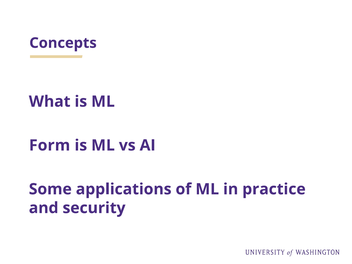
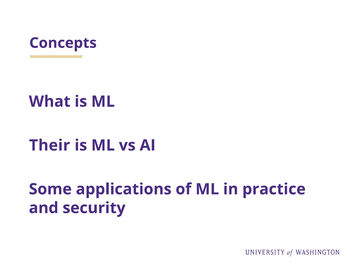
Form: Form -> Their
